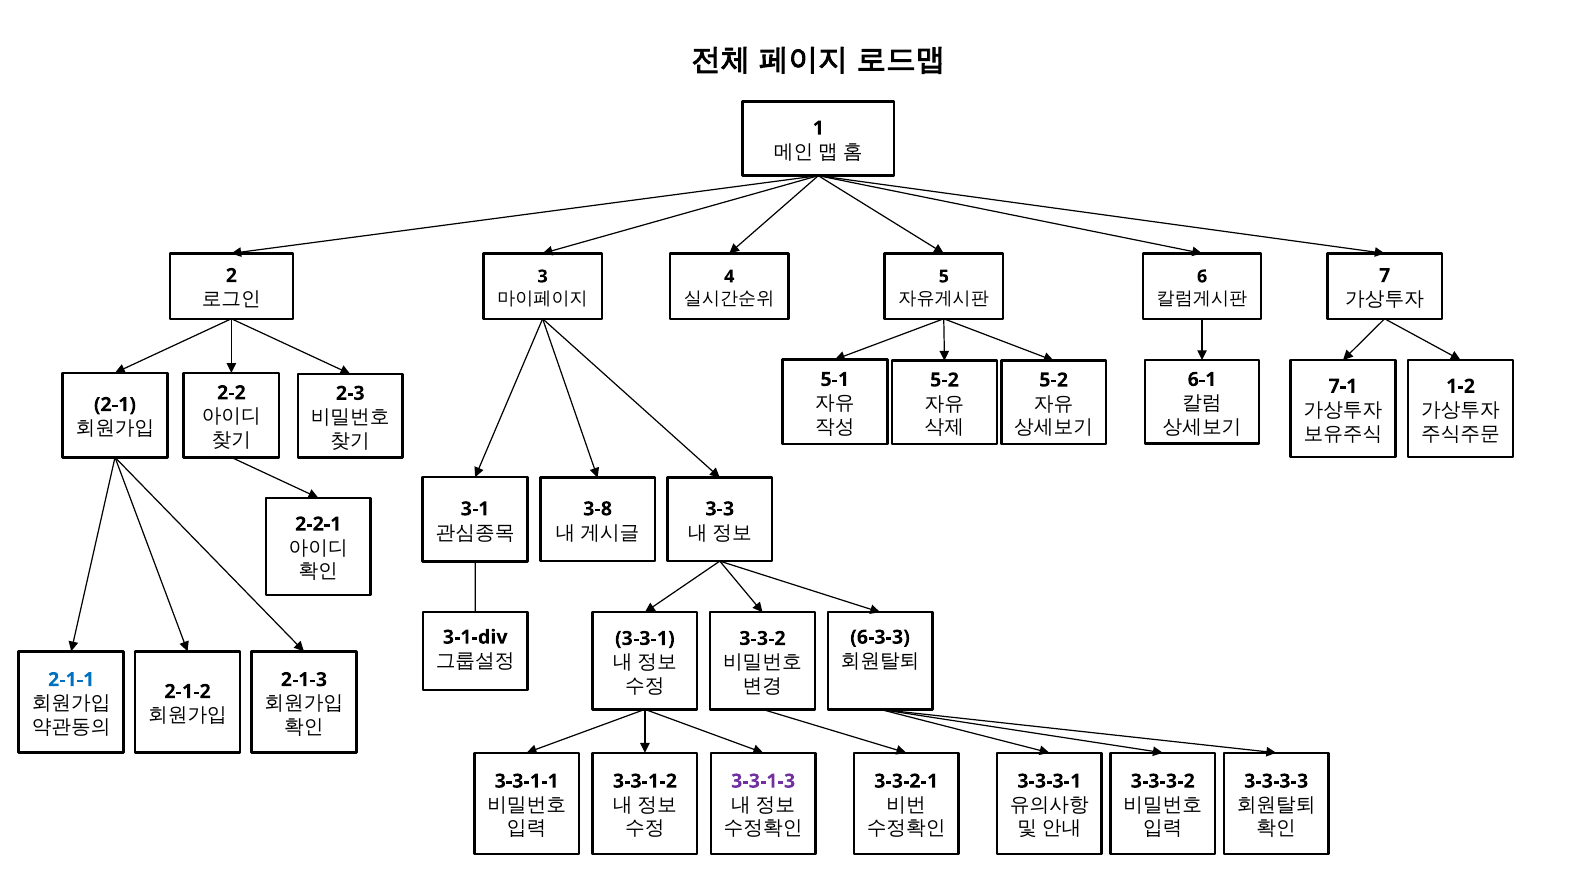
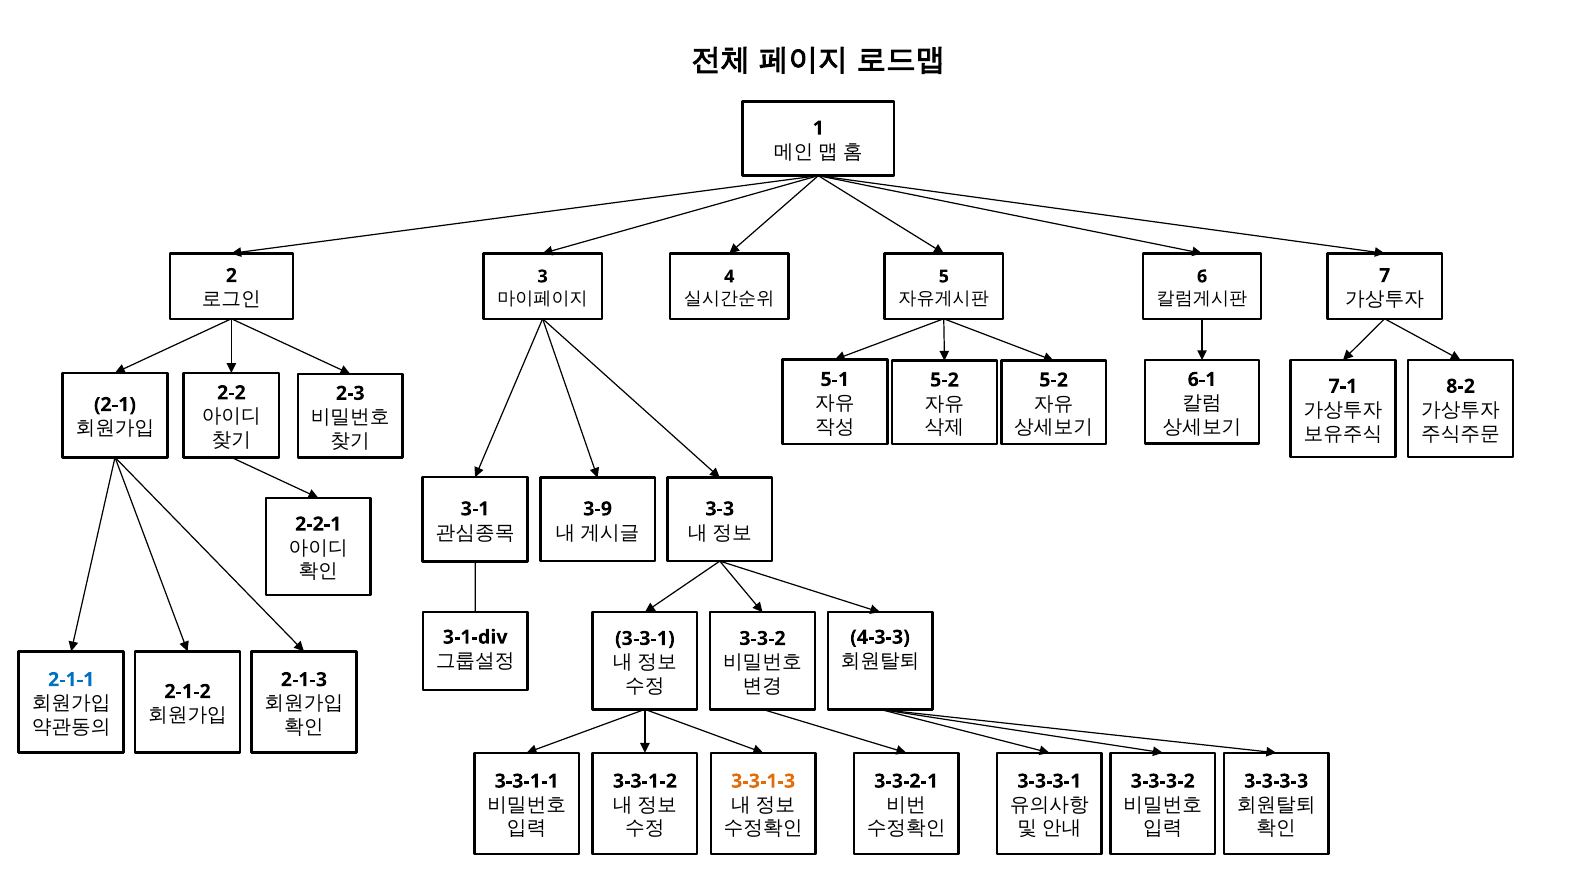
1-2: 1-2 -> 8-2
3-8: 3-8 -> 3-9
6-3-3: 6-3-3 -> 4-3-3
3-3-1-3 colour: purple -> orange
